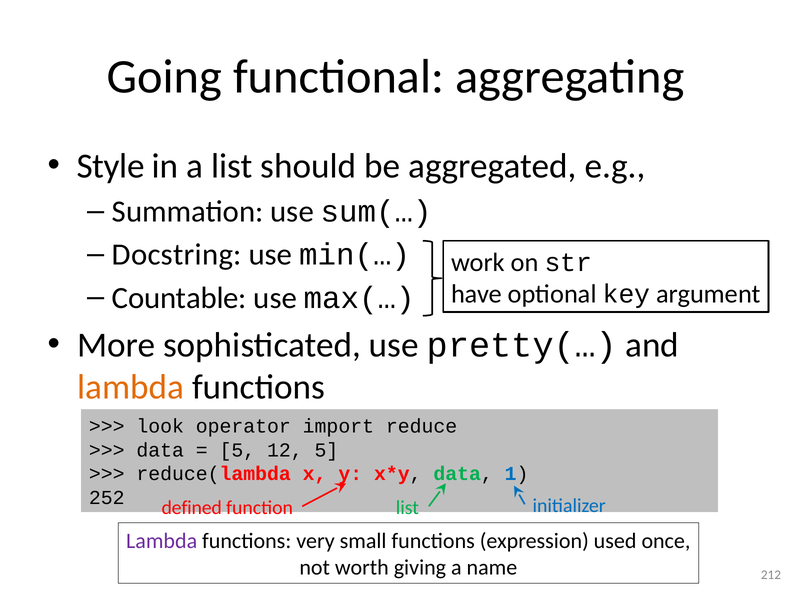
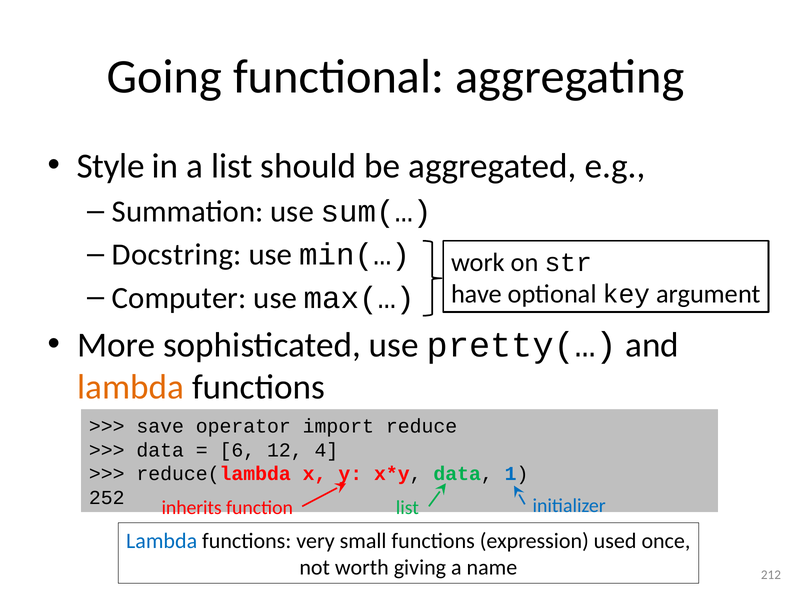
Countable: Countable -> Computer
look: look -> save
5 at (237, 450): 5 -> 6
12 5: 5 -> 4
defined: defined -> inherits
Lambda at (162, 541) colour: purple -> blue
